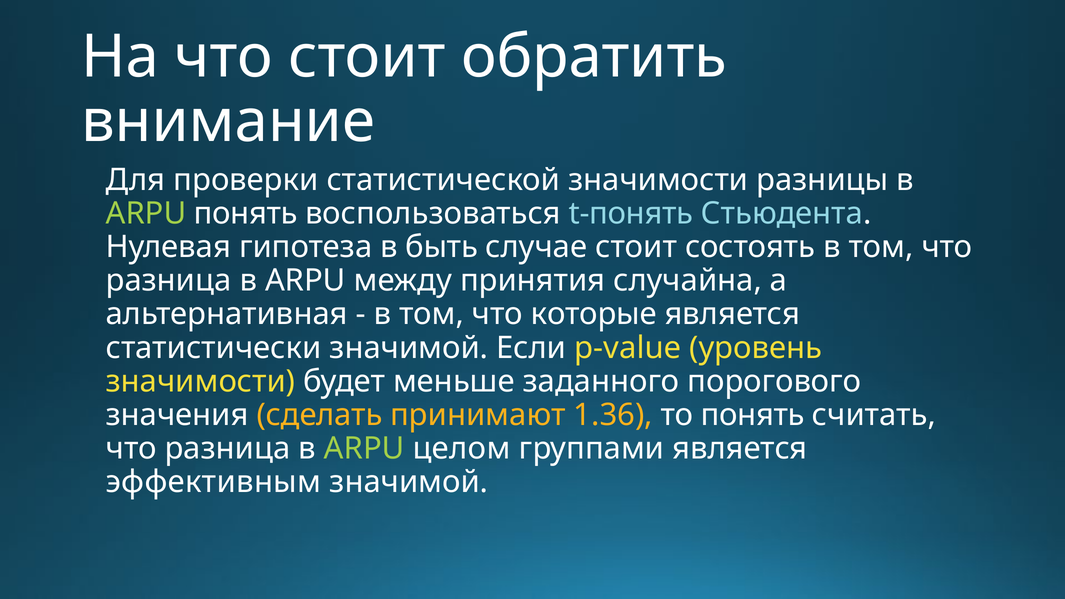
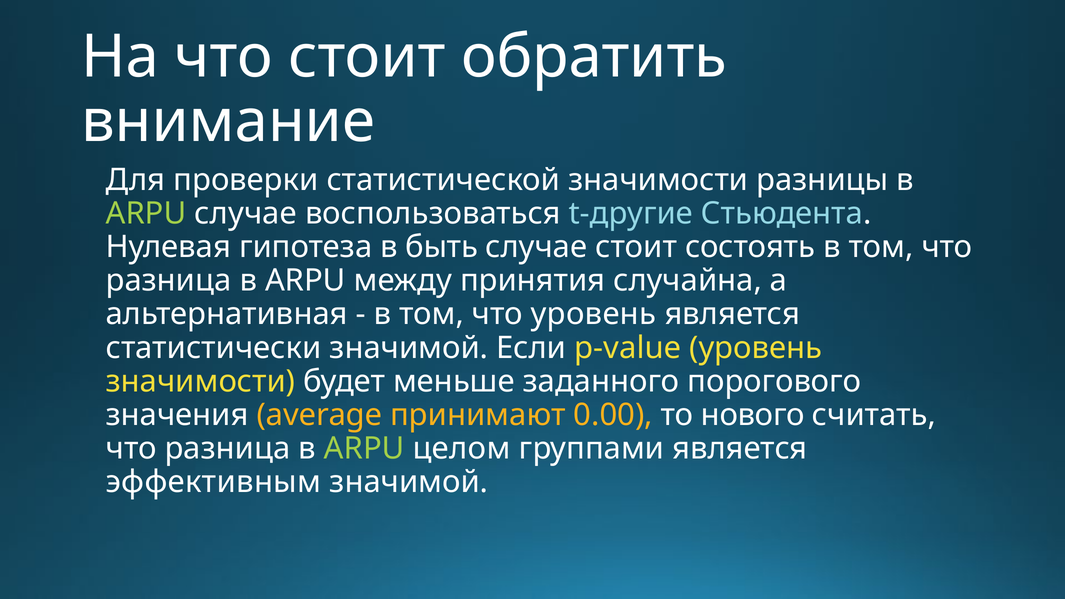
ARPU понять: понять -> случае
t-понять: t-понять -> t-другие
что которые: которые -> уровень
сделать: сделать -> average
1.36: 1.36 -> 0.00
то понять: понять -> нового
